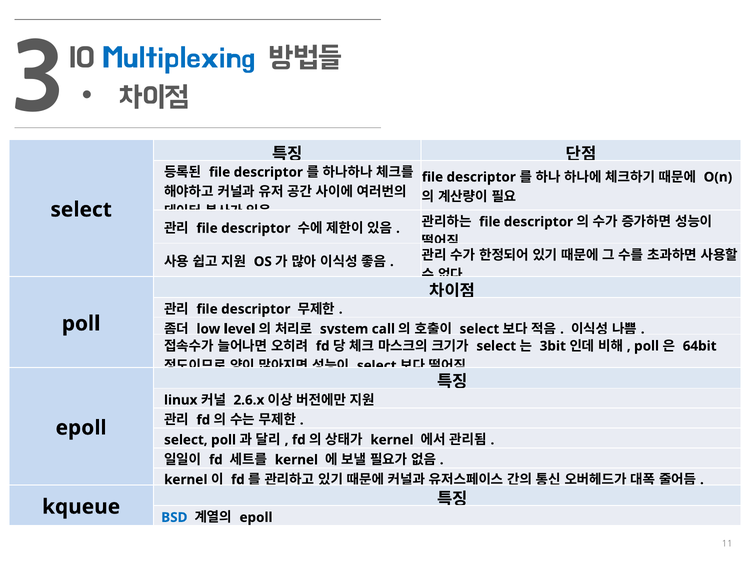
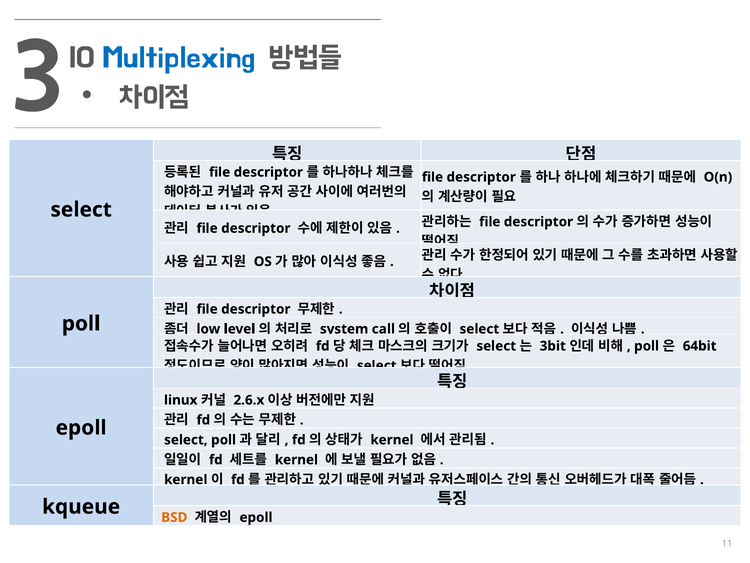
BSD colour: blue -> orange
